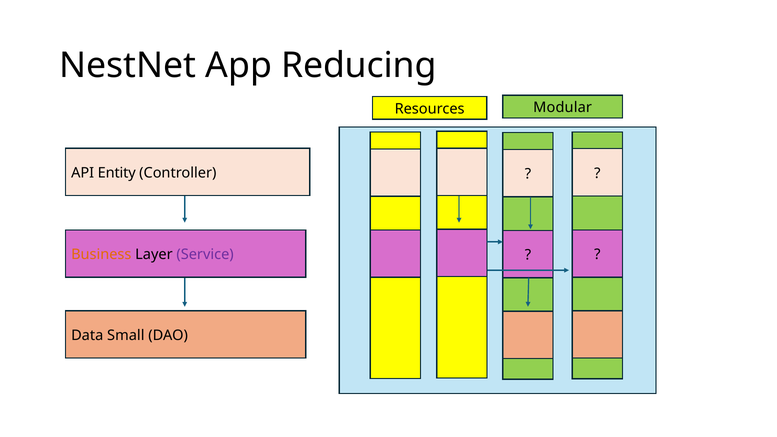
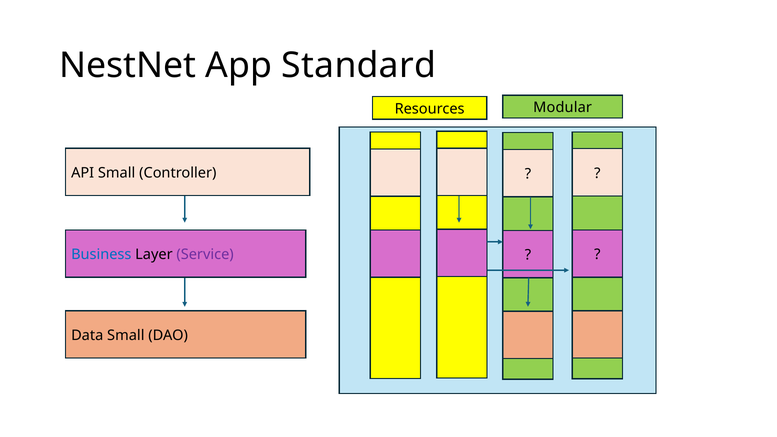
Reducing: Reducing -> Standard
API Entity: Entity -> Small
Business colour: orange -> blue
